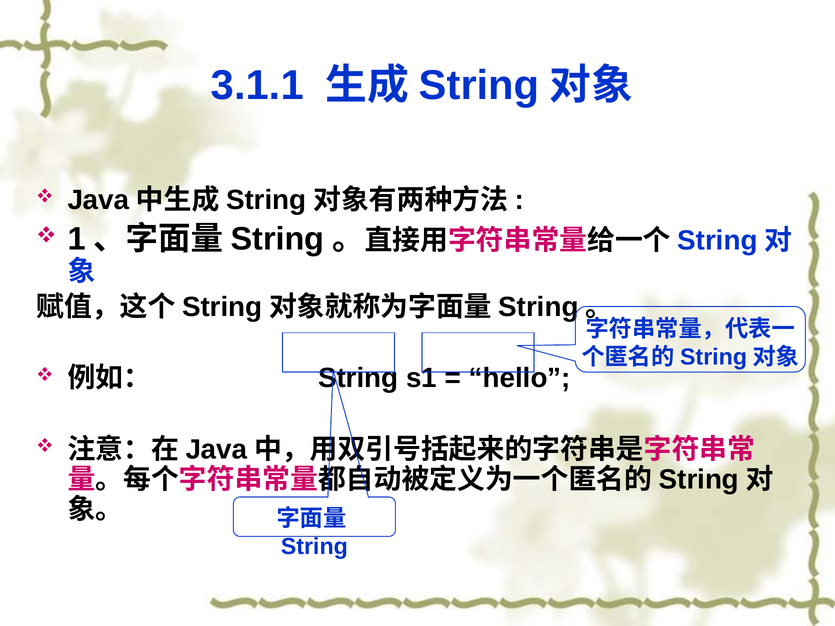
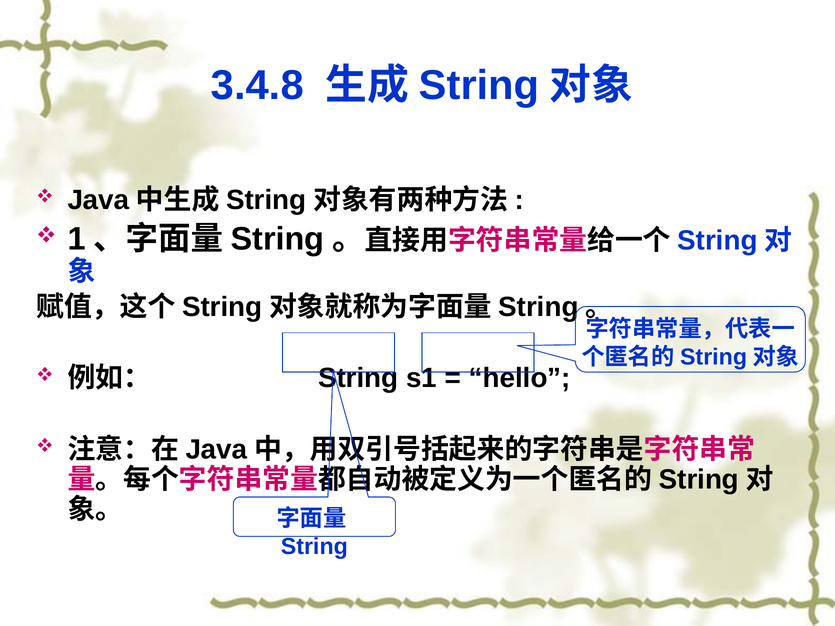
3.1.1: 3.1.1 -> 3.4.8
